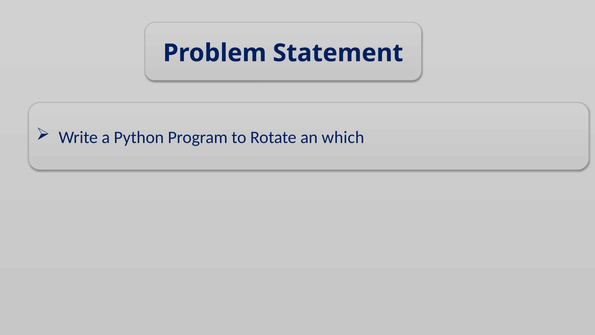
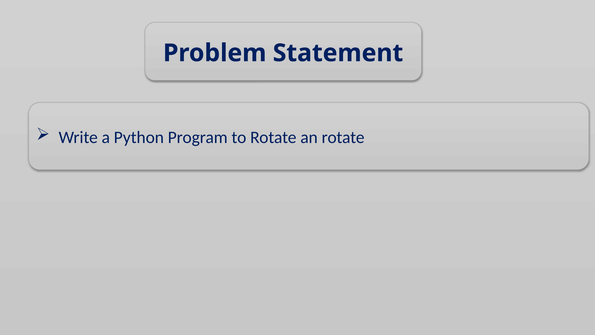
an which: which -> rotate
